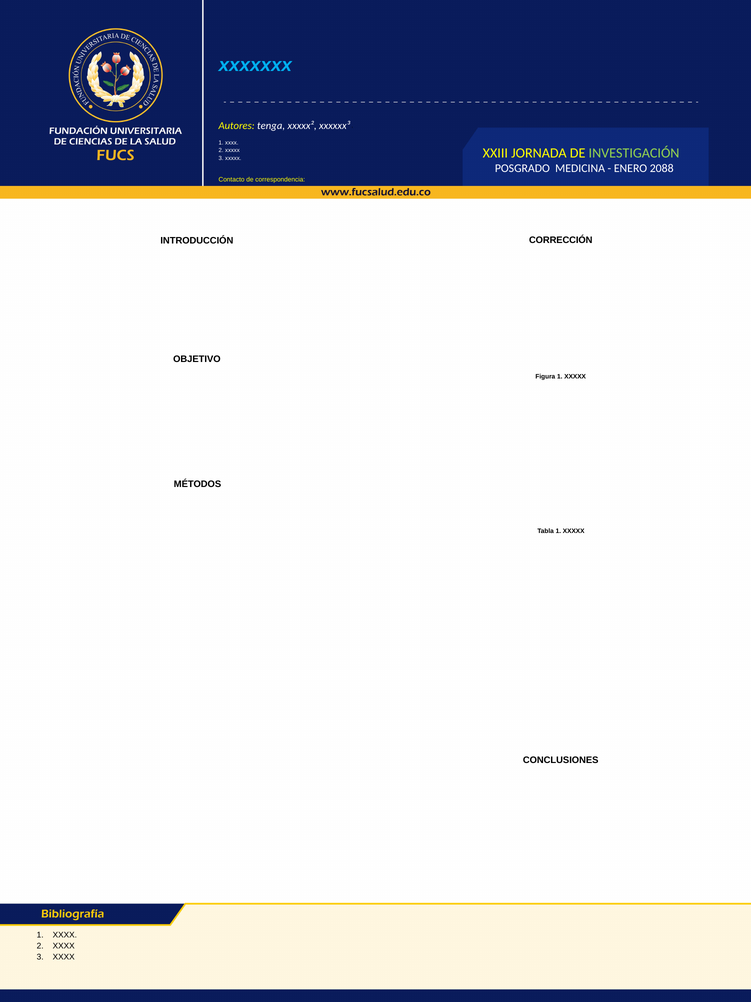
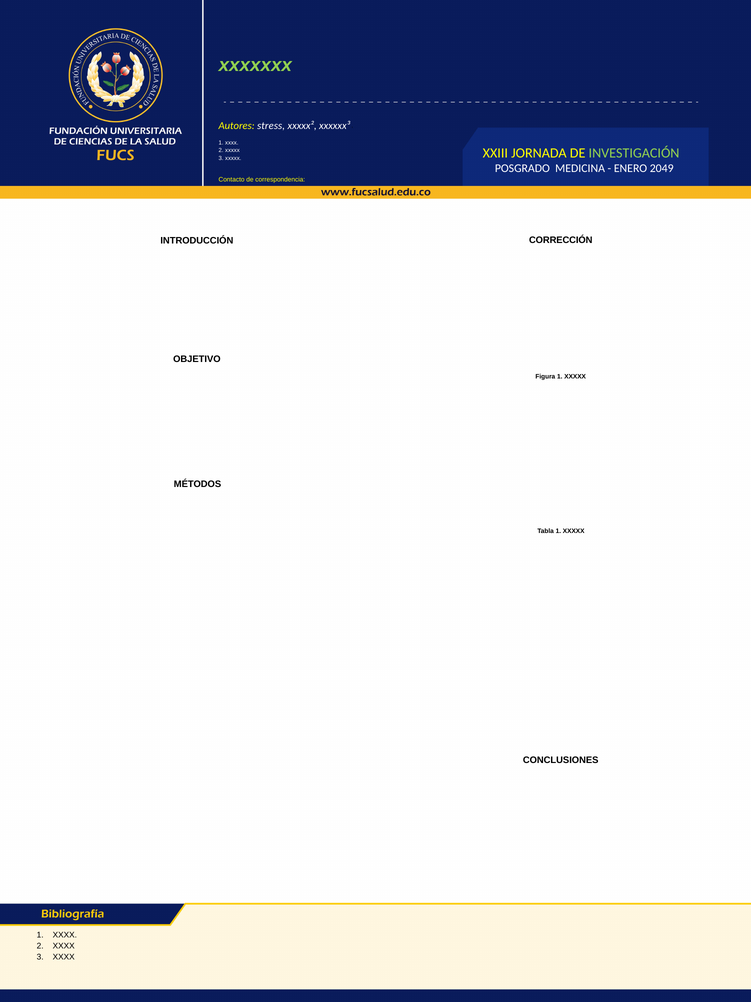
xxxxxxx colour: light blue -> light green
tenga: tenga -> stress
2088: 2088 -> 2049
